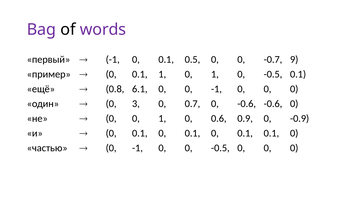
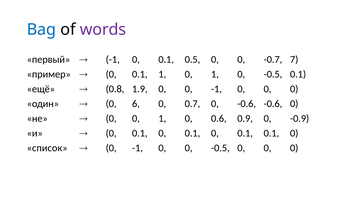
Bag colour: purple -> blue
9: 9 -> 7
6.1: 6.1 -> 1.9
3: 3 -> 6
частью: частью -> список
